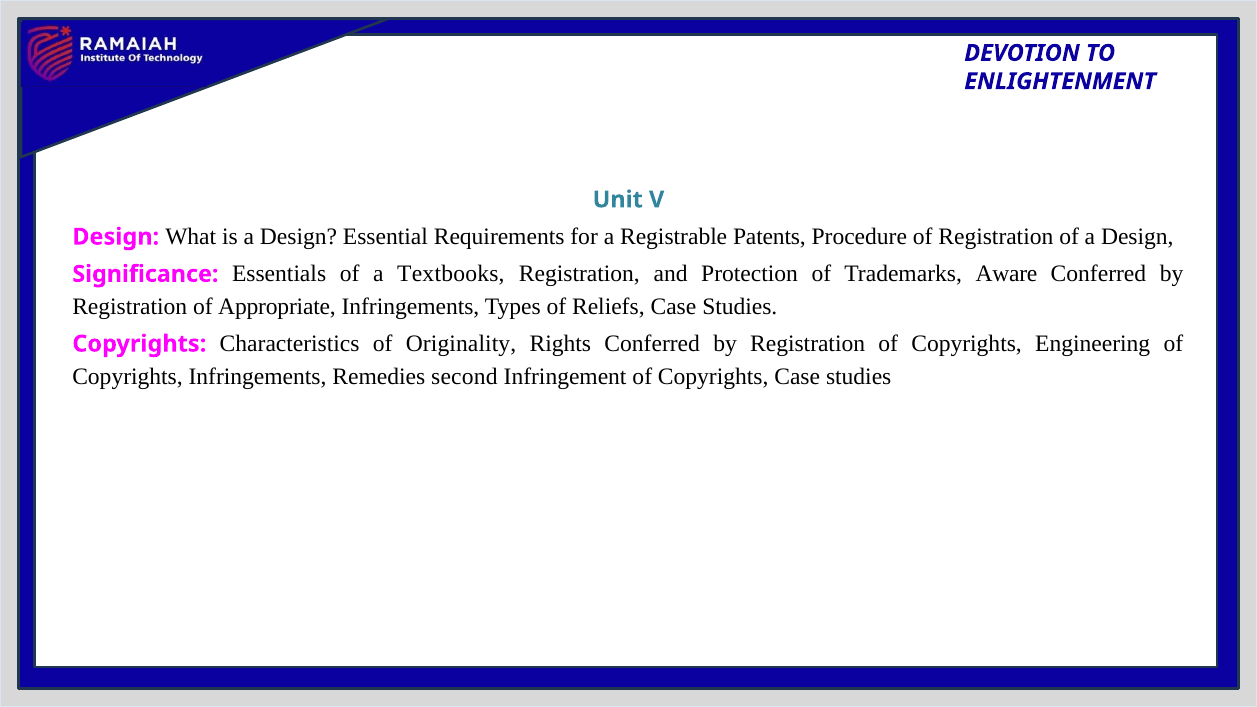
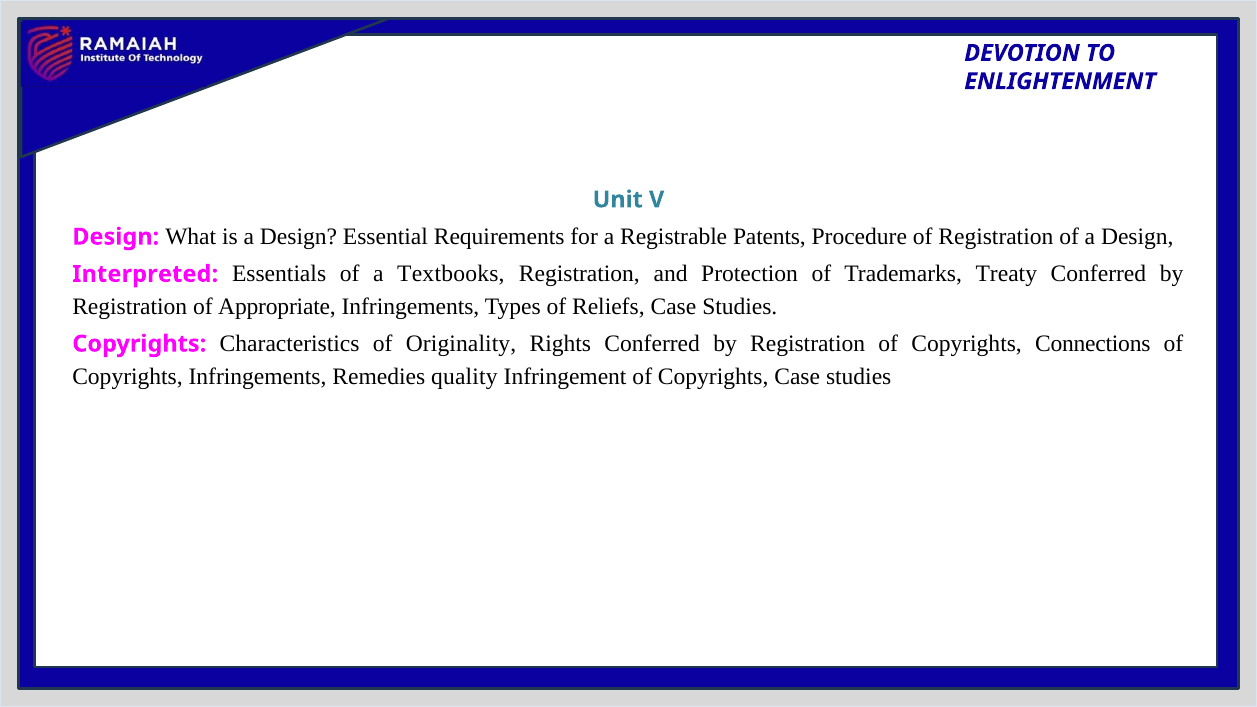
Significance: Significance -> Interpreted
Aware: Aware -> Treaty
Engineering: Engineering -> Connections
second: second -> quality
